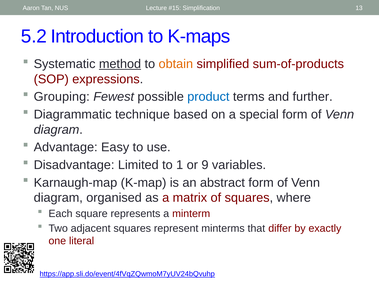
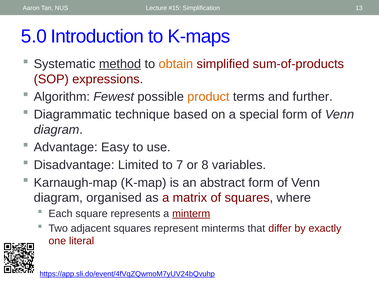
5.2: 5.2 -> 5.0
Grouping: Grouping -> Algorithm
product colour: blue -> orange
1: 1 -> 7
9: 9 -> 8
minterm underline: none -> present
